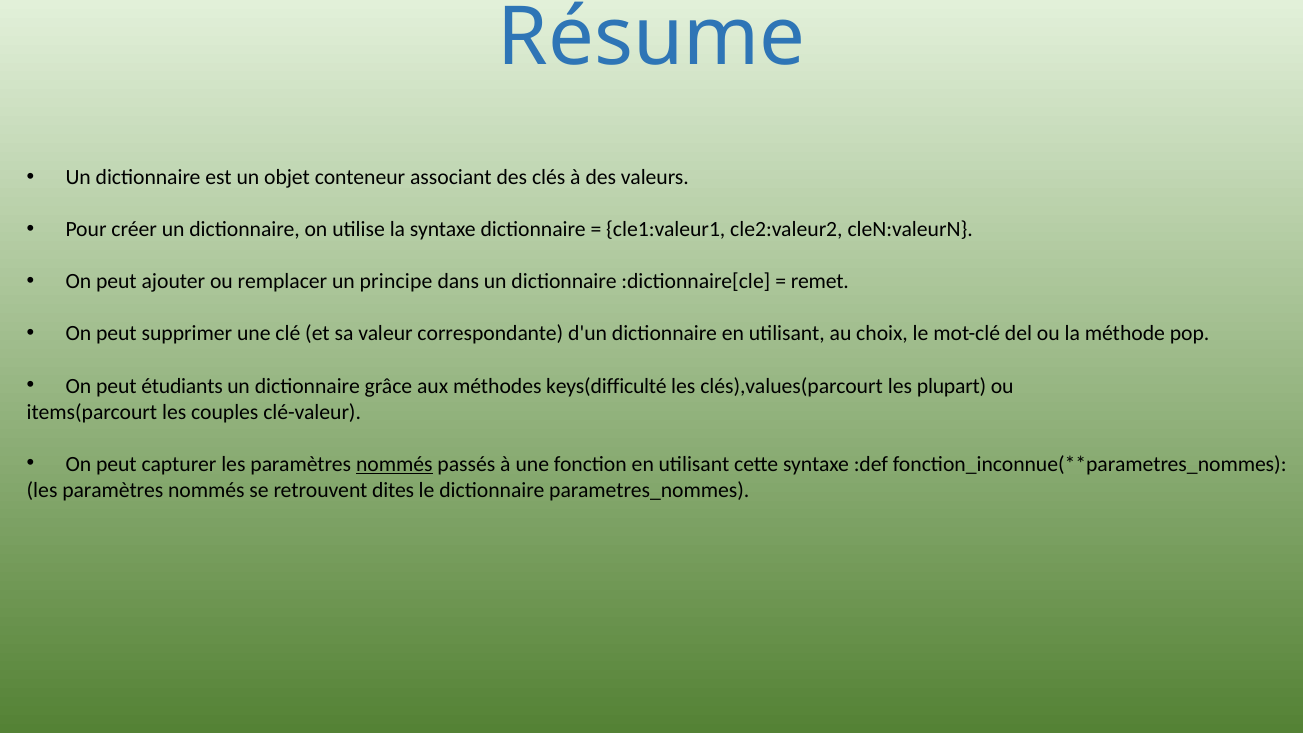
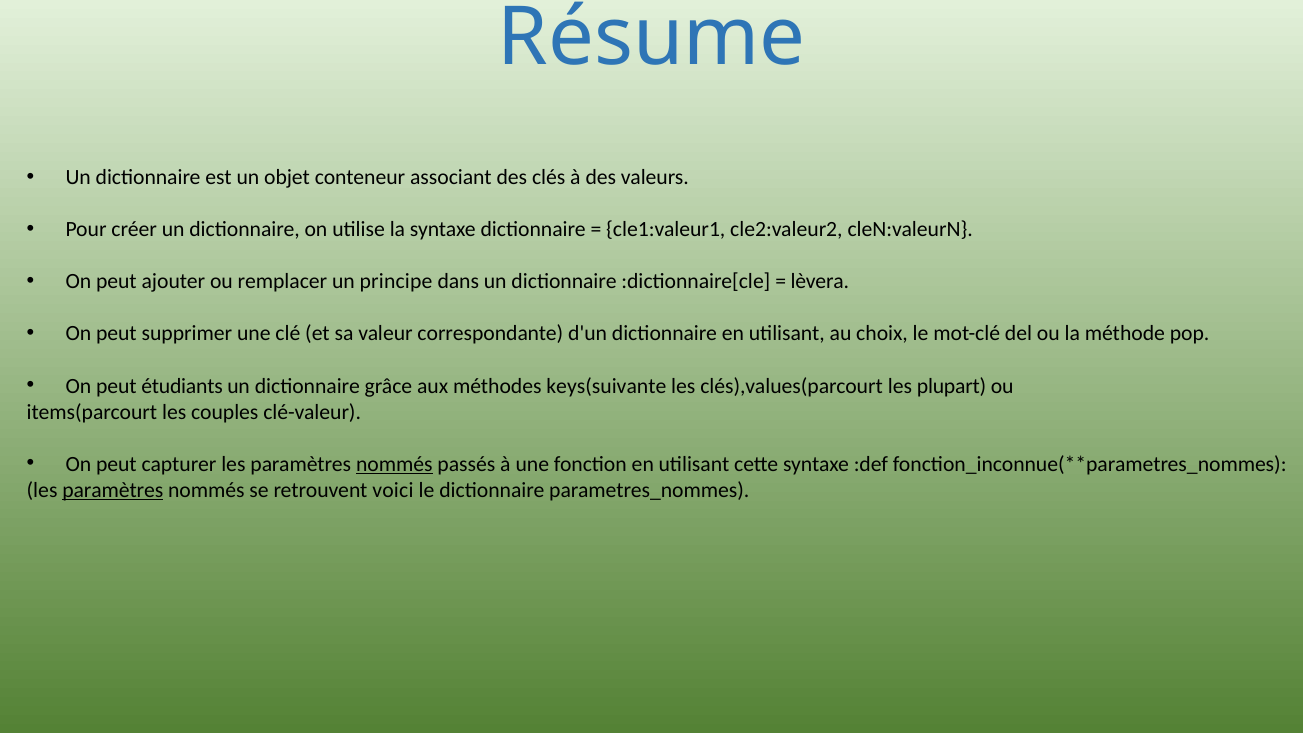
remet: remet -> lèvera
keys(difficulté: keys(difficulté -> keys(suivante
paramètres at (113, 490) underline: none -> present
dites: dites -> voici
